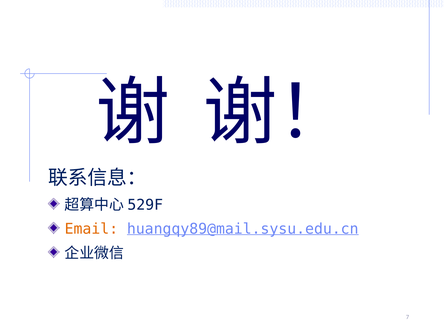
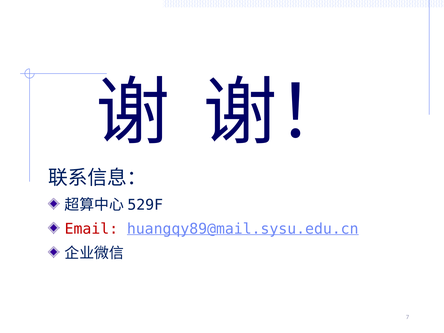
Email colour: orange -> red
